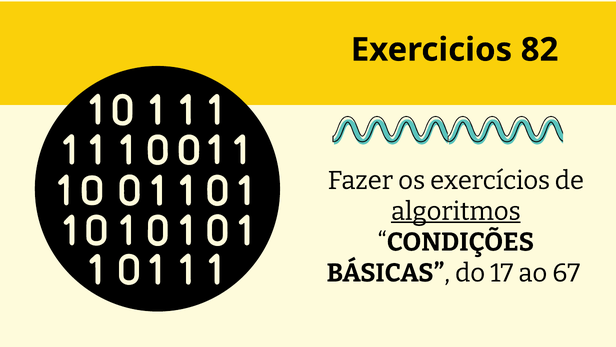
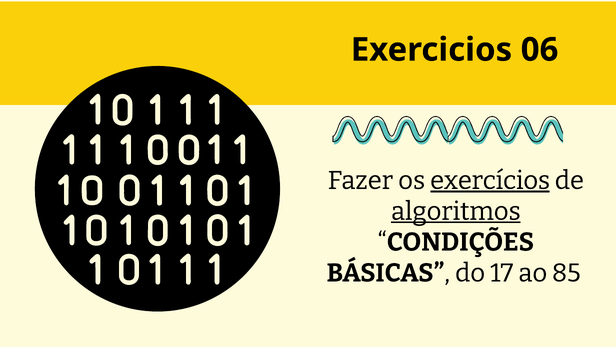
82: 82 -> 06
exercícios underline: none -> present
67: 67 -> 85
